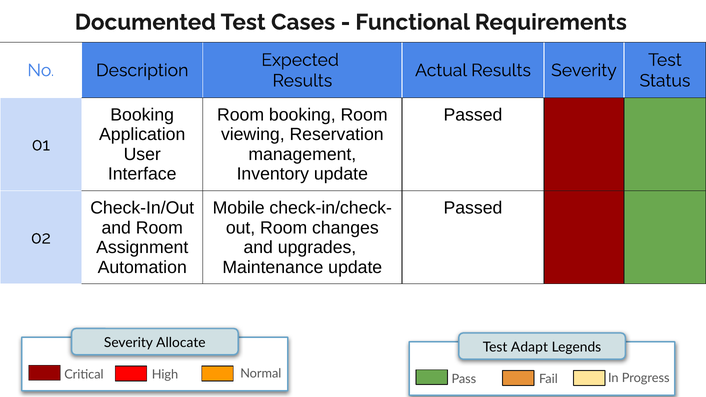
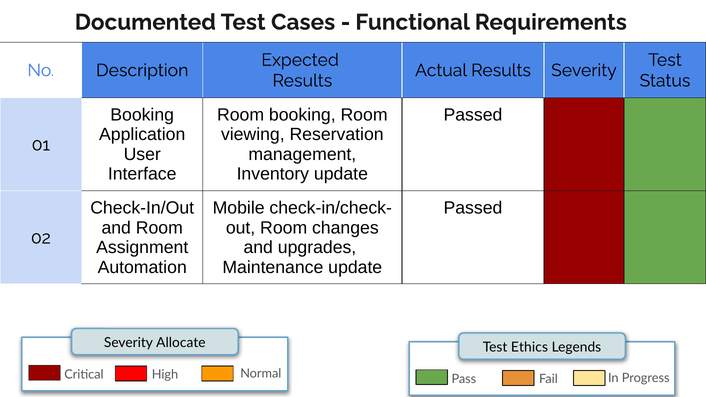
Adapt: Adapt -> Ethics
